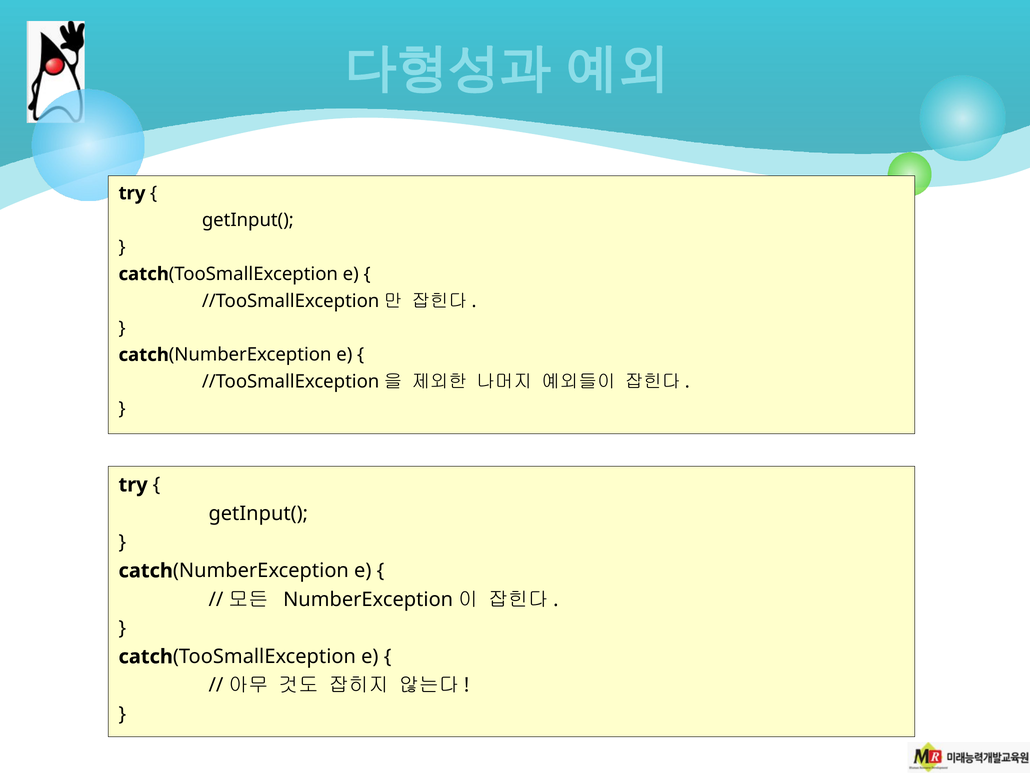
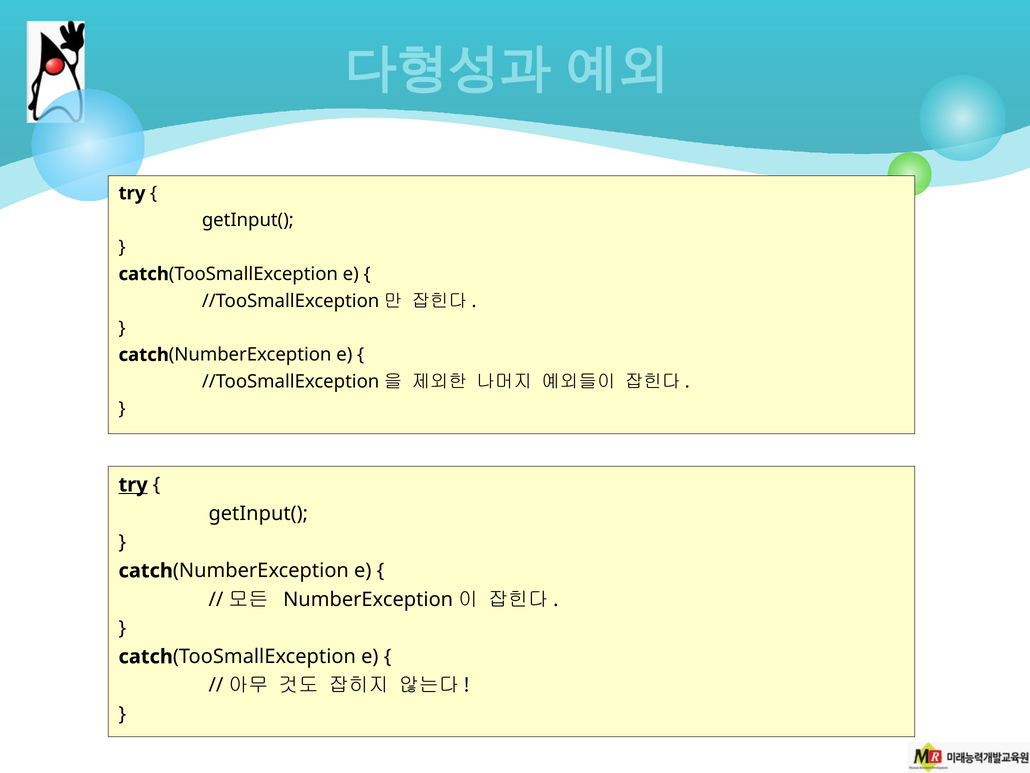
try at (133, 485) underline: none -> present
